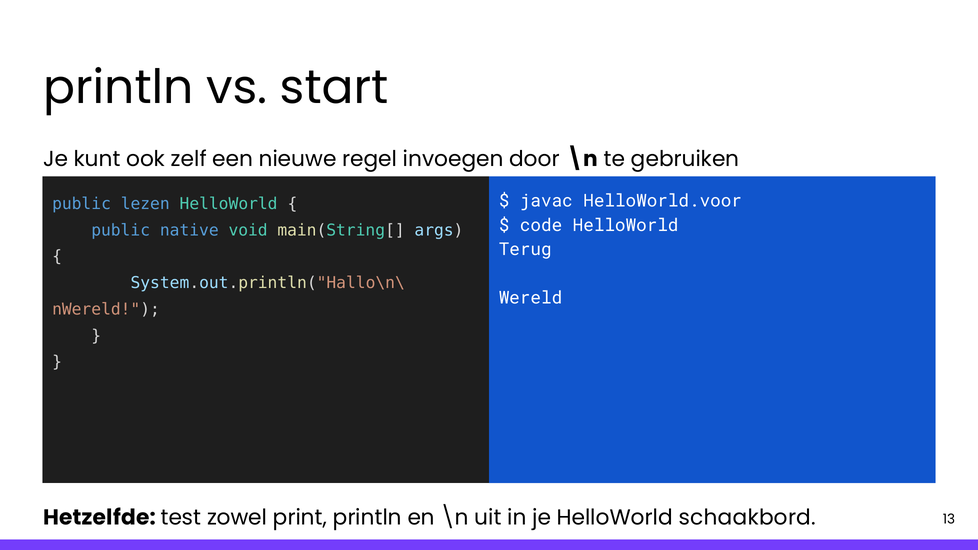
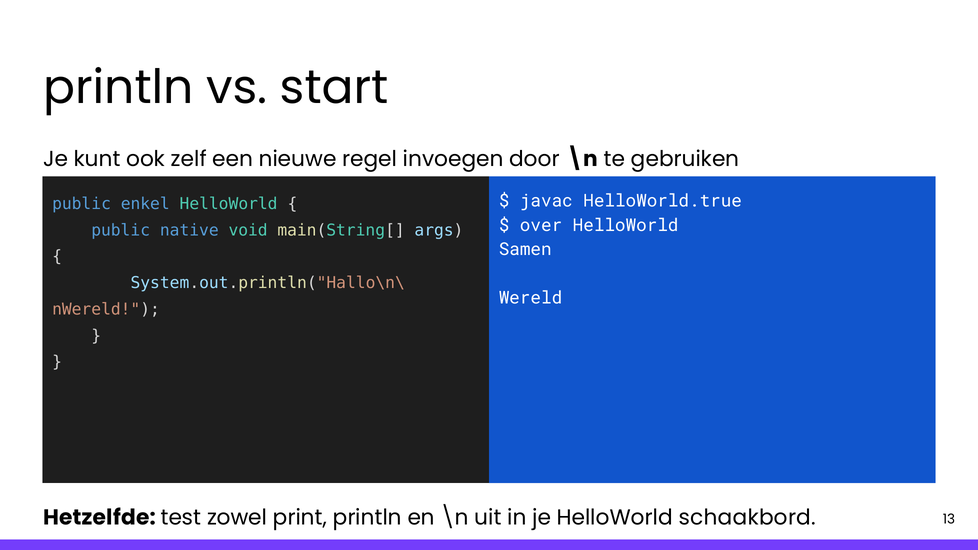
HelloWorld.voor: HelloWorld.voor -> HelloWorld.true
lezen: lezen -> enkel
code: code -> over
Terug: Terug -> Samen
